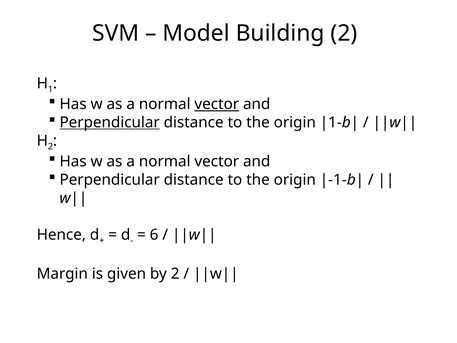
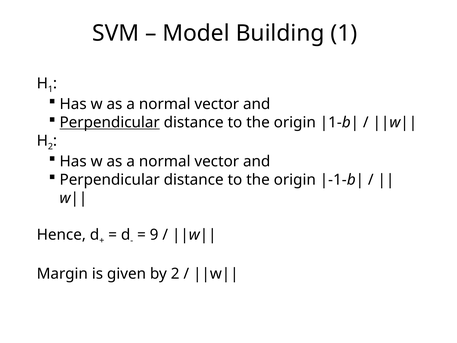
Building 2: 2 -> 1
vector at (217, 104) underline: present -> none
6: 6 -> 9
